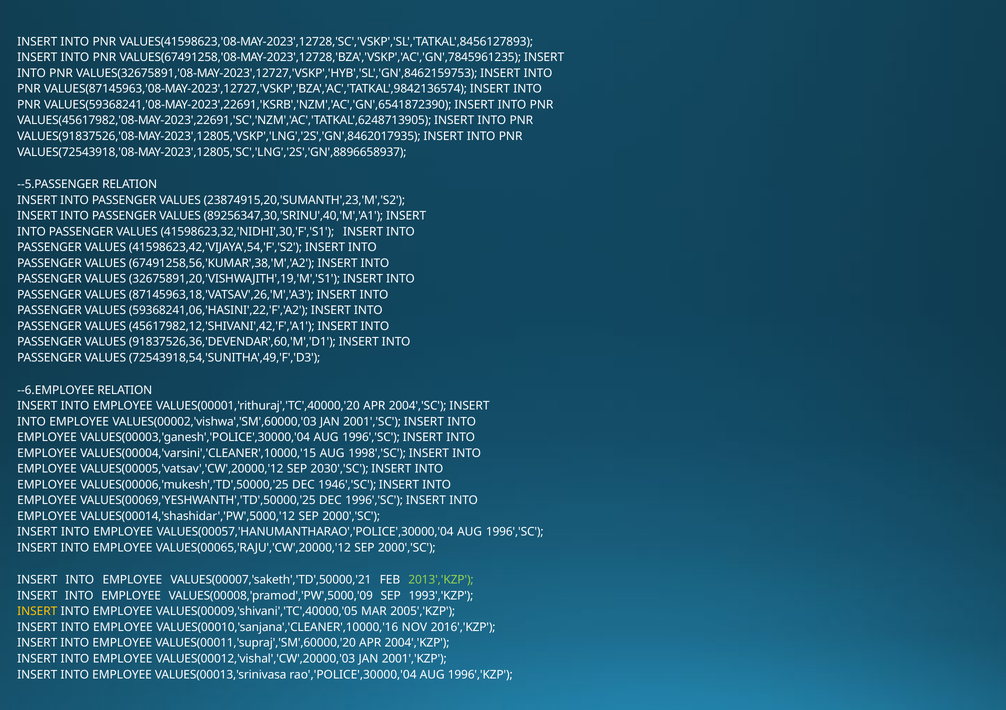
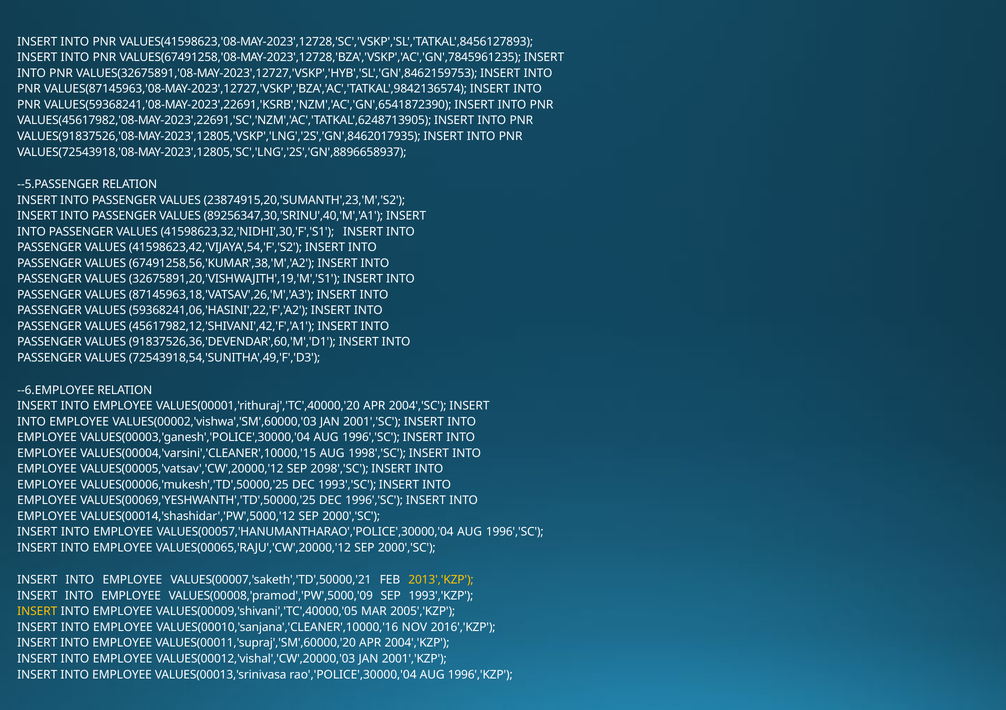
2030','SC: 2030','SC -> 2098','SC
1946','SC: 1946','SC -> 1993','SC
2013','KZP colour: light green -> yellow
